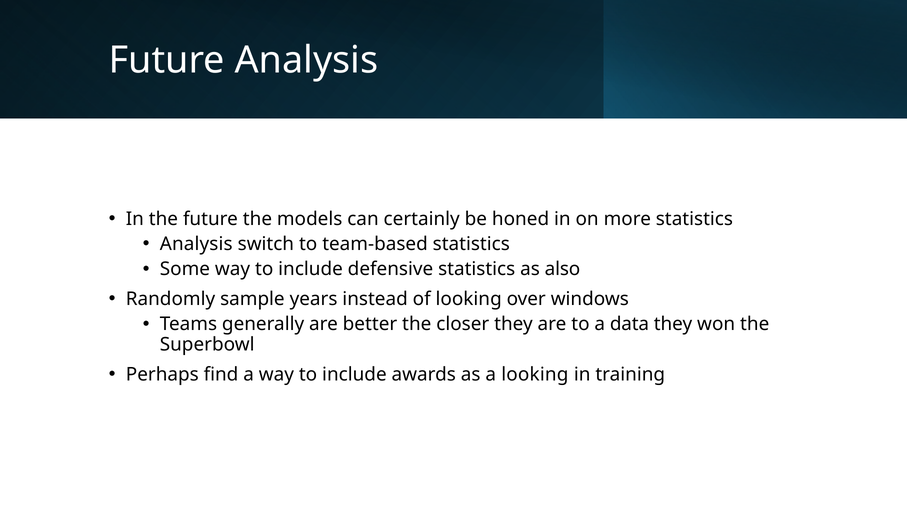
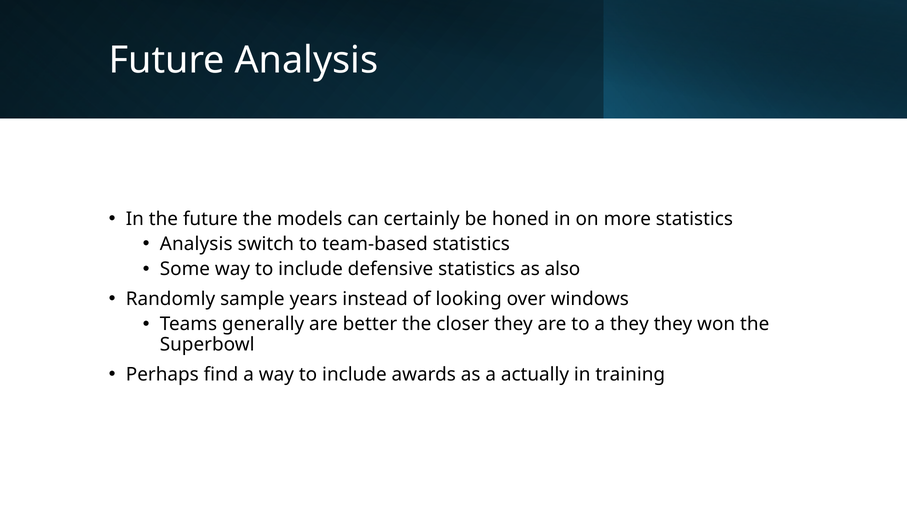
a data: data -> they
a looking: looking -> actually
